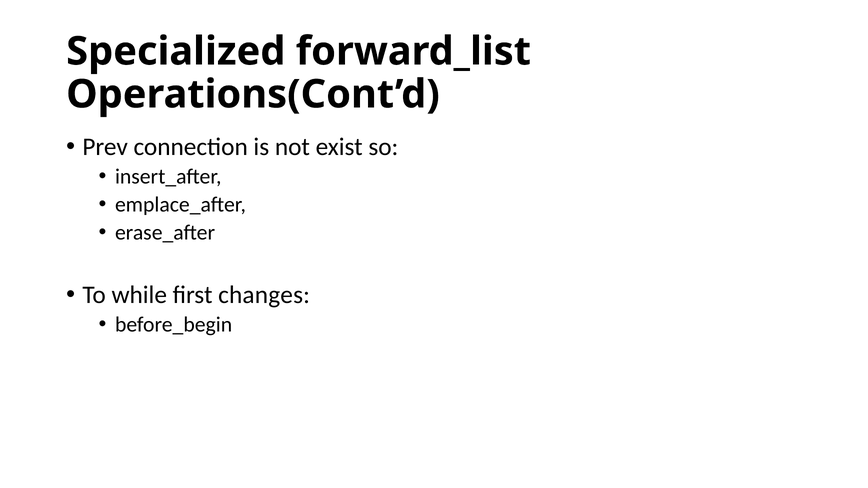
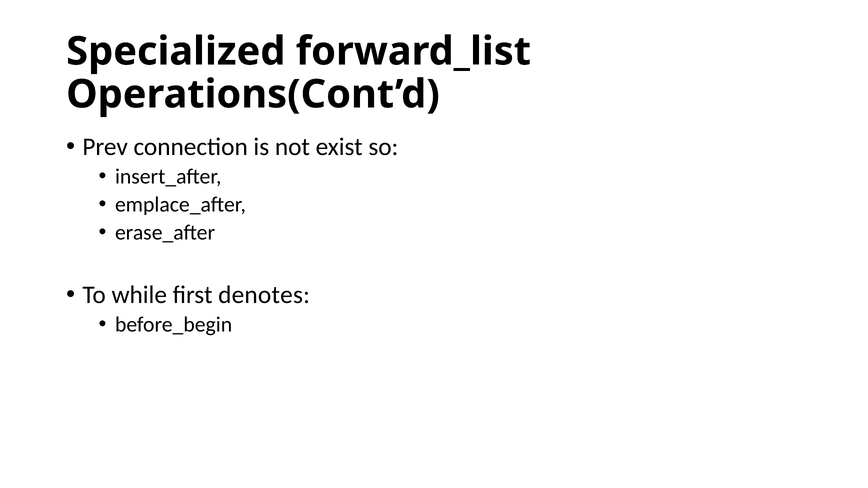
changes: changes -> denotes
